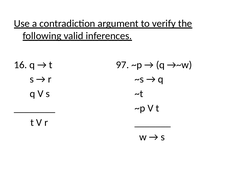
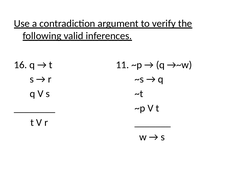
97: 97 -> 11
